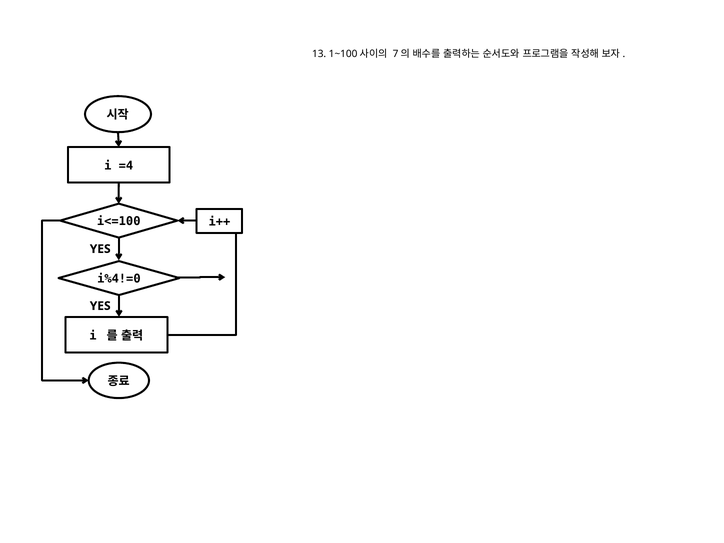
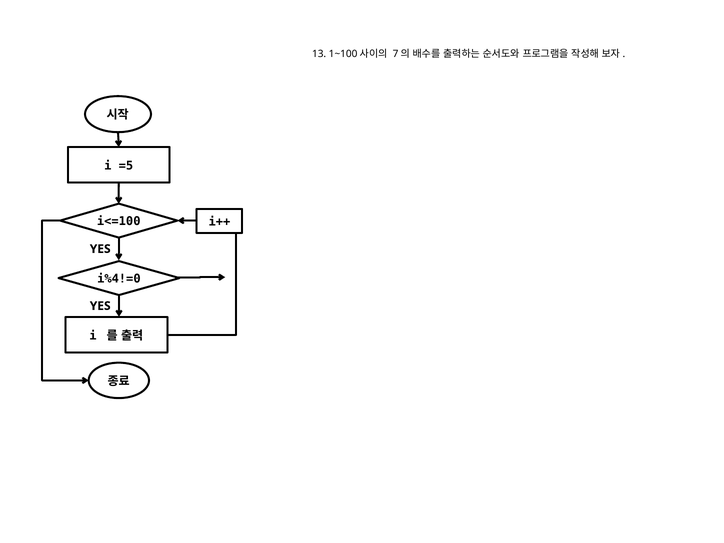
=4: =4 -> =5
